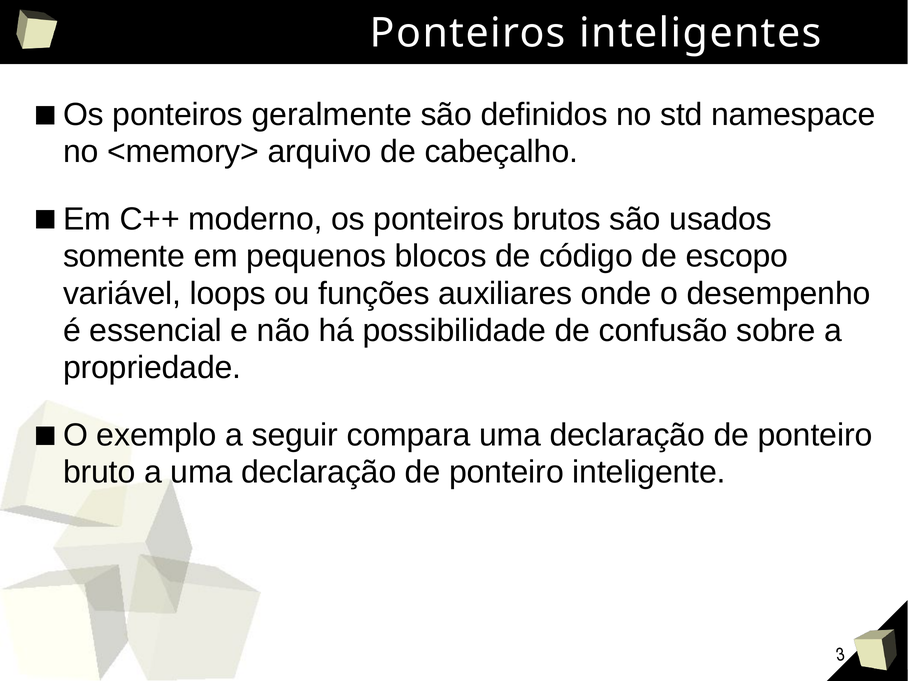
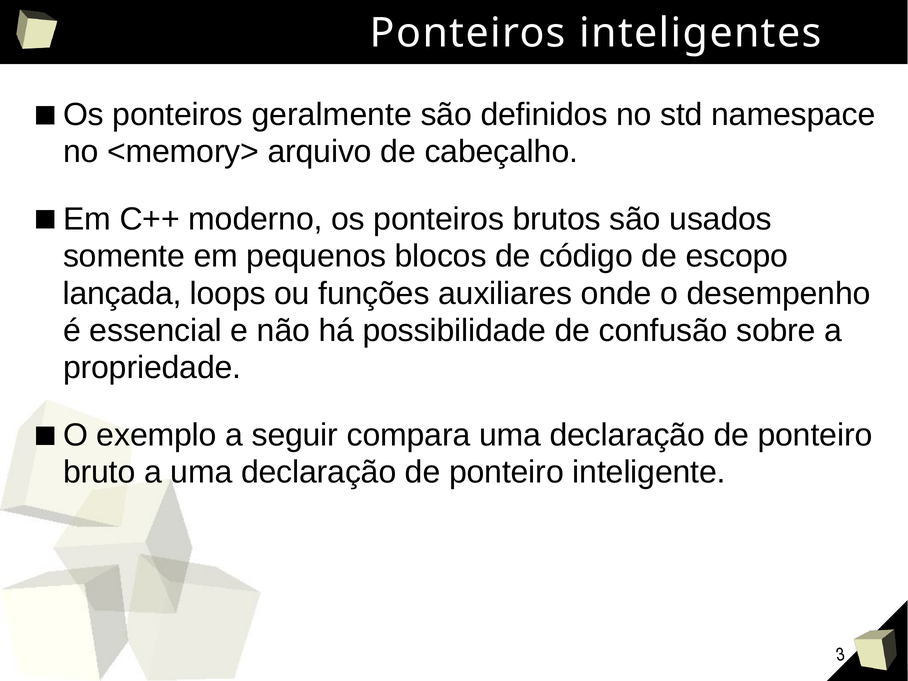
variável: variável -> lançada
